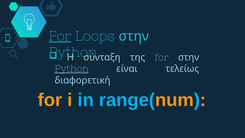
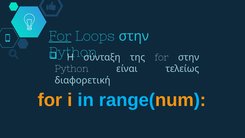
Python at (72, 69) underline: present -> none
